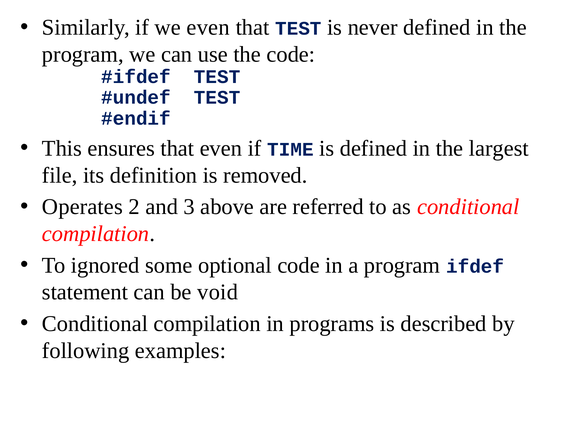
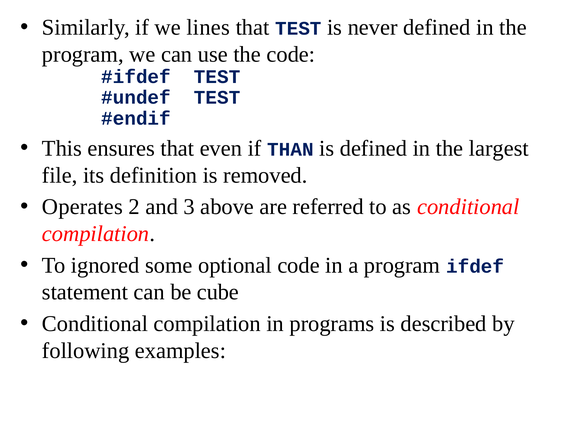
we even: even -> lines
TIME: TIME -> THAN
void: void -> cube
